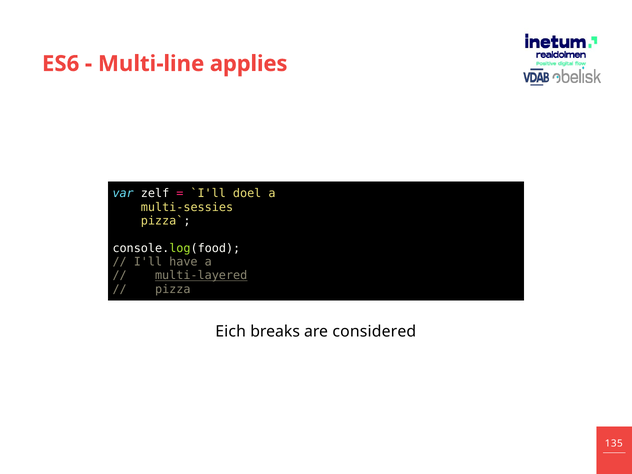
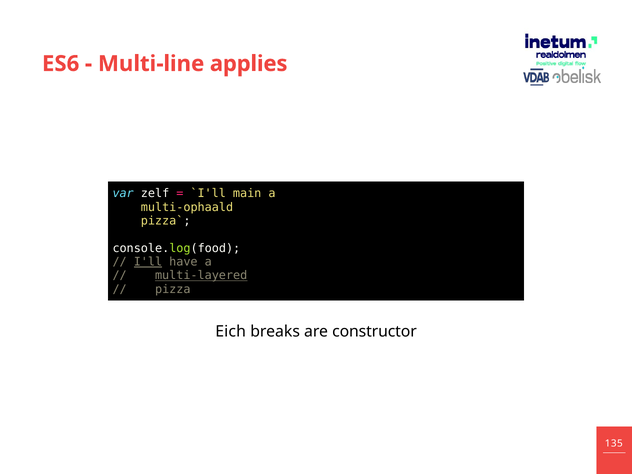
doel: doel -> main
multi-sessies: multi-sessies -> multi-ophaald
I'll underline: none -> present
considered: considered -> constructor
